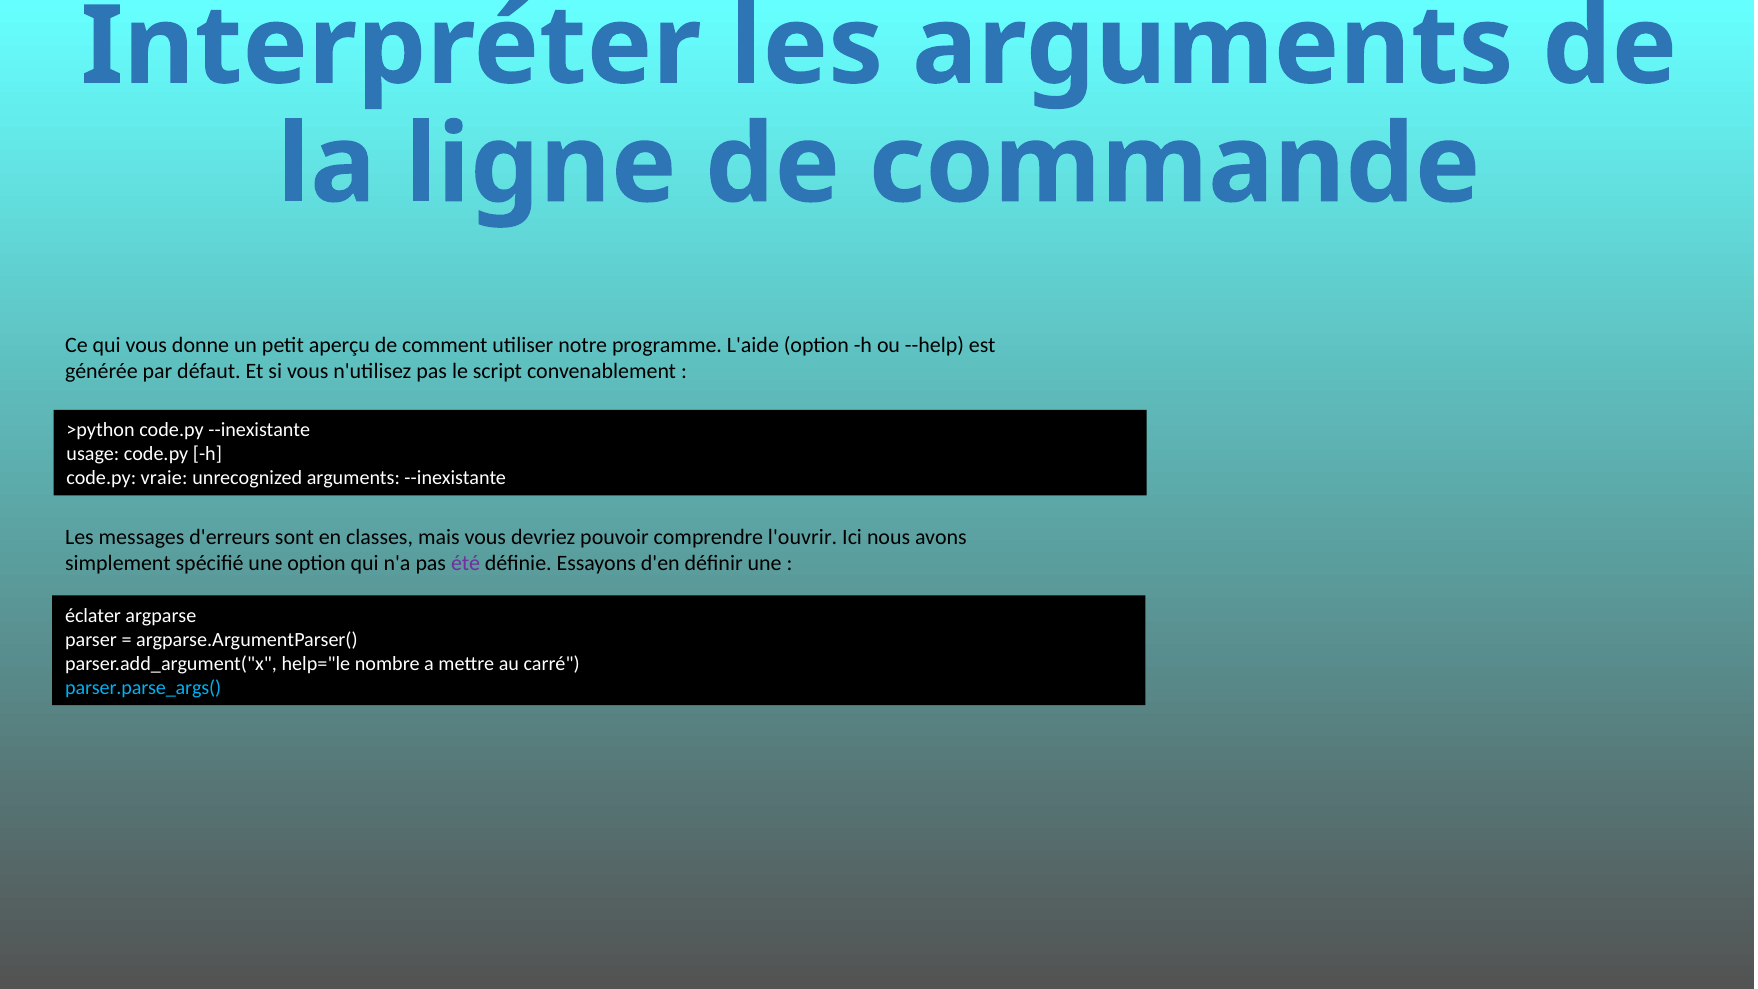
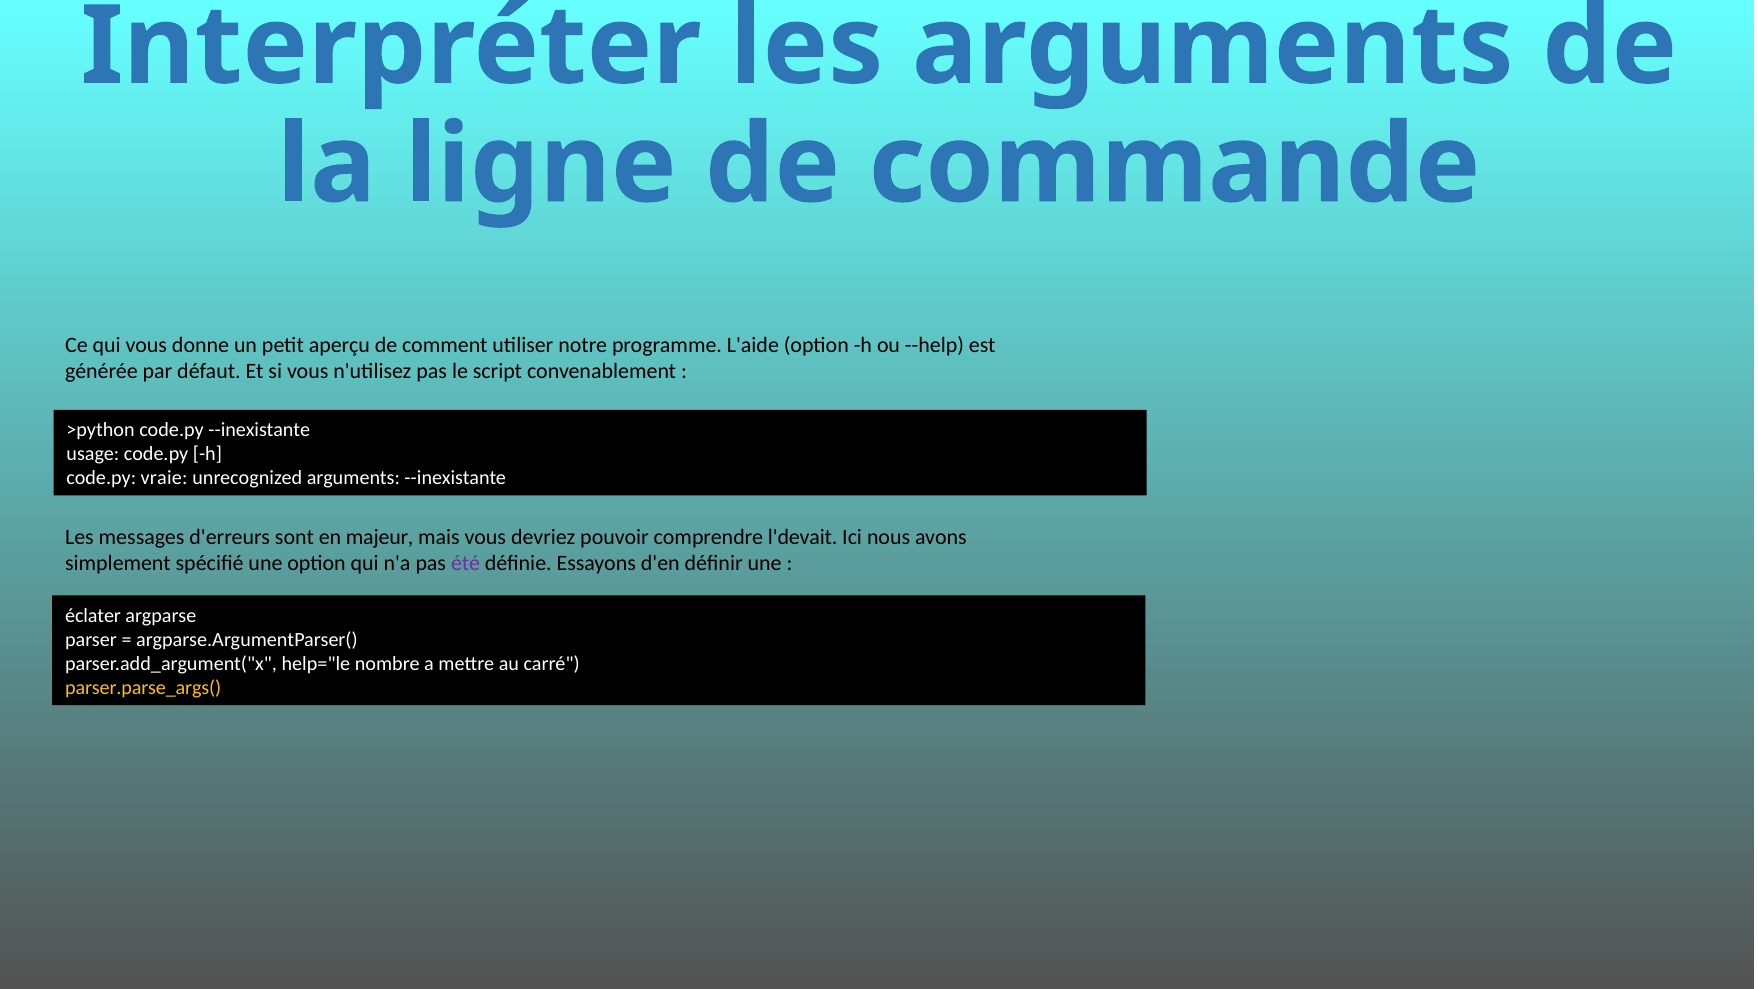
classes: classes -> majeur
l'ouvrir: l'ouvrir -> l'devait
parser.parse_args( colour: light blue -> yellow
